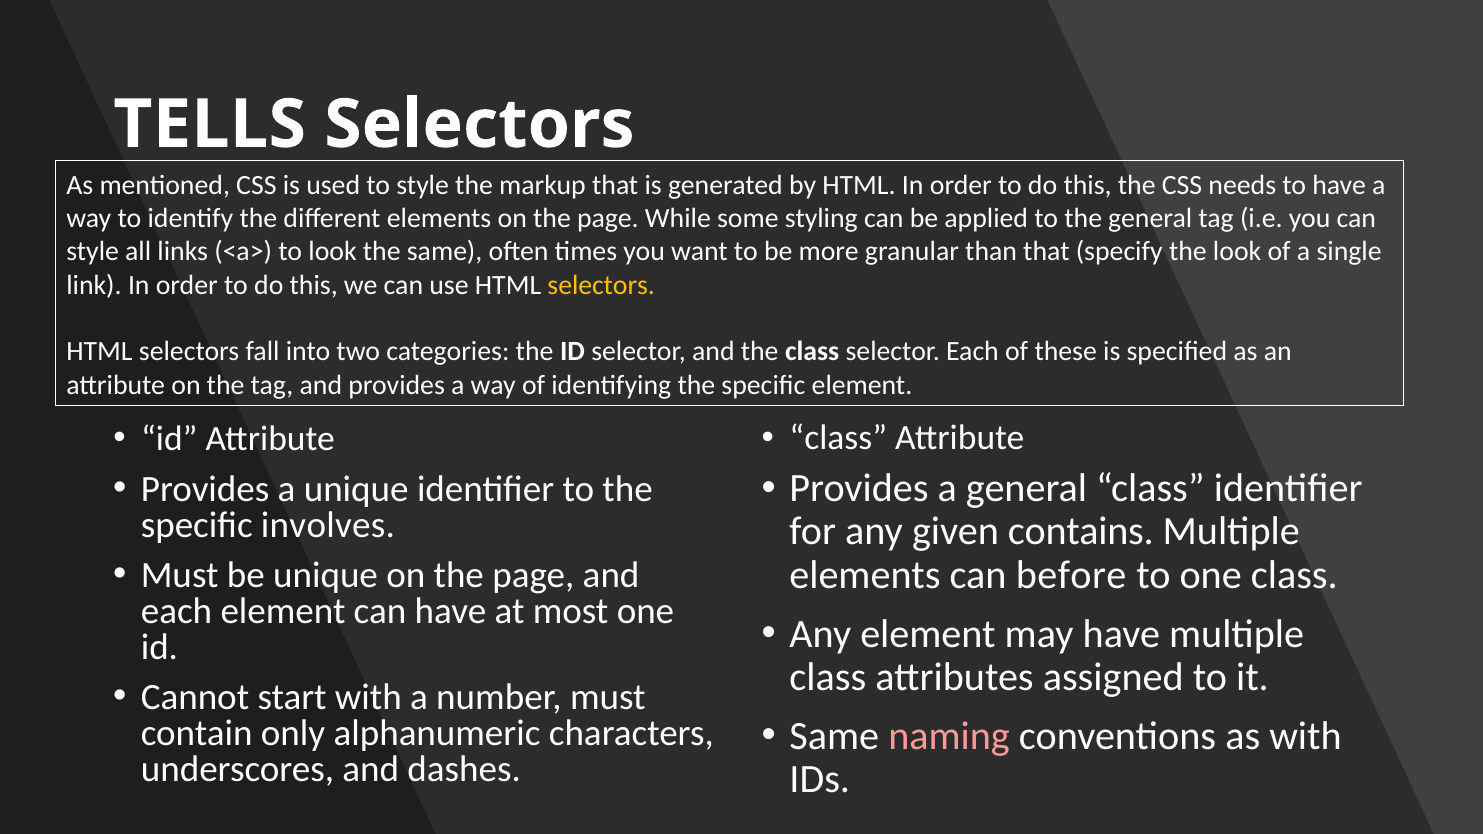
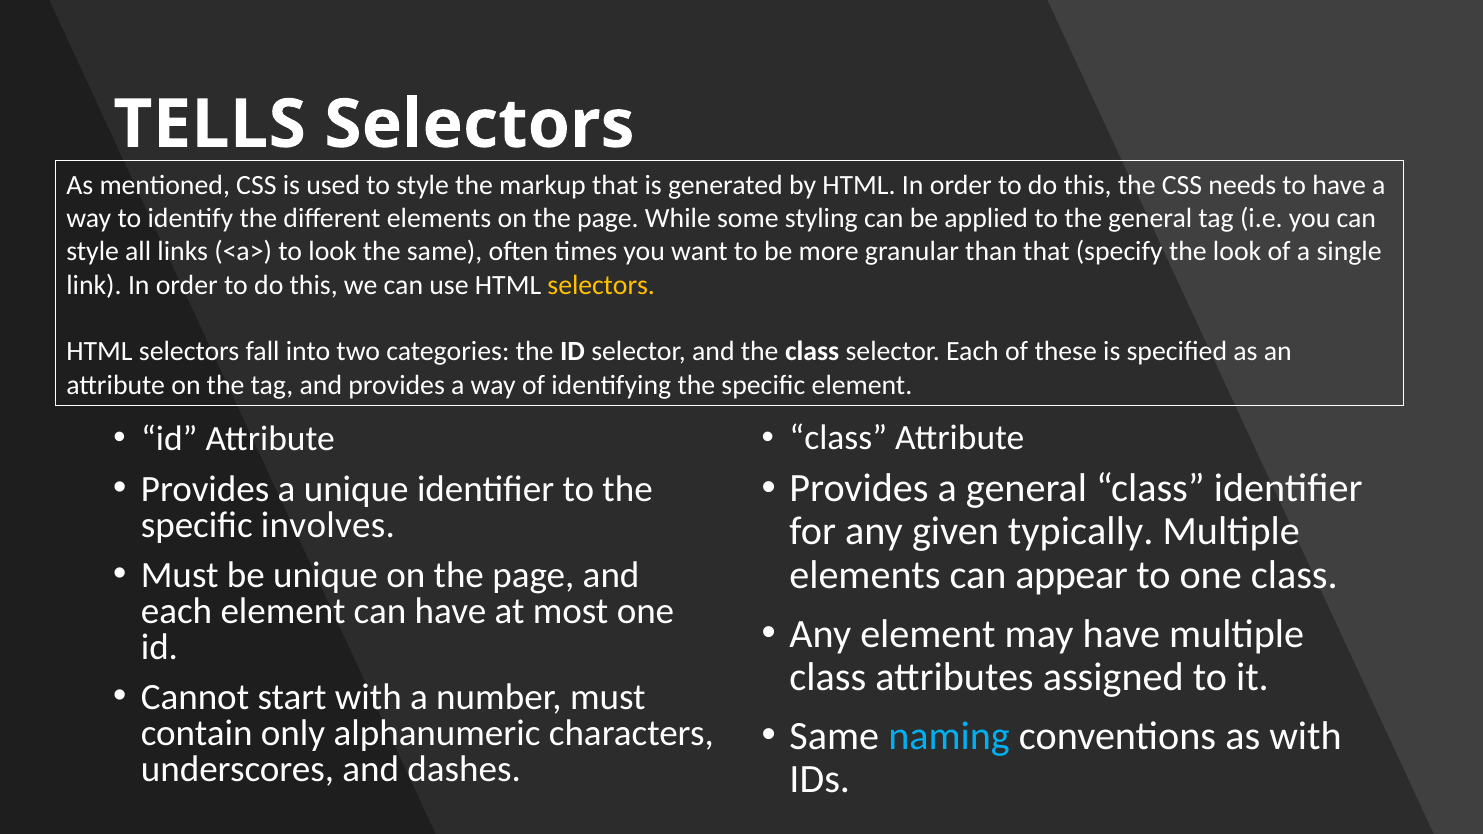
contains: contains -> typically
before: before -> appear
naming colour: pink -> light blue
